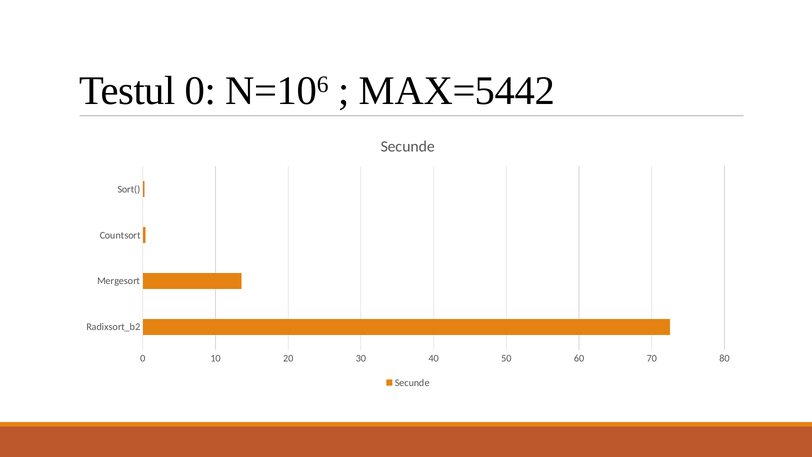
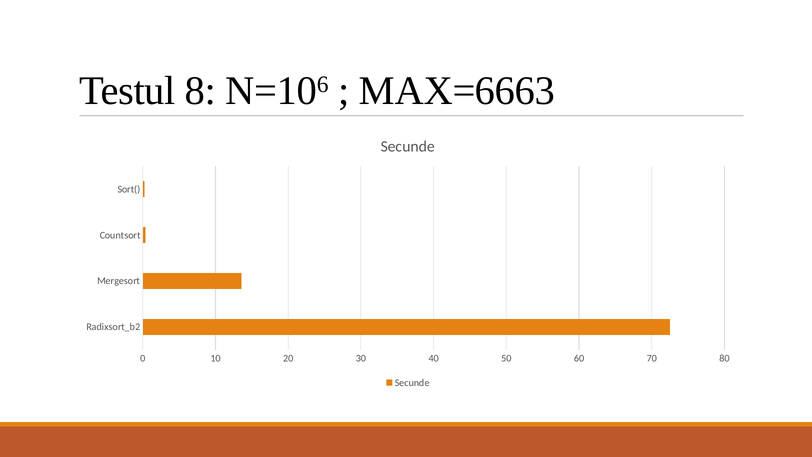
Testul 0: 0 -> 8
MAX=5442: MAX=5442 -> MAX=6663
